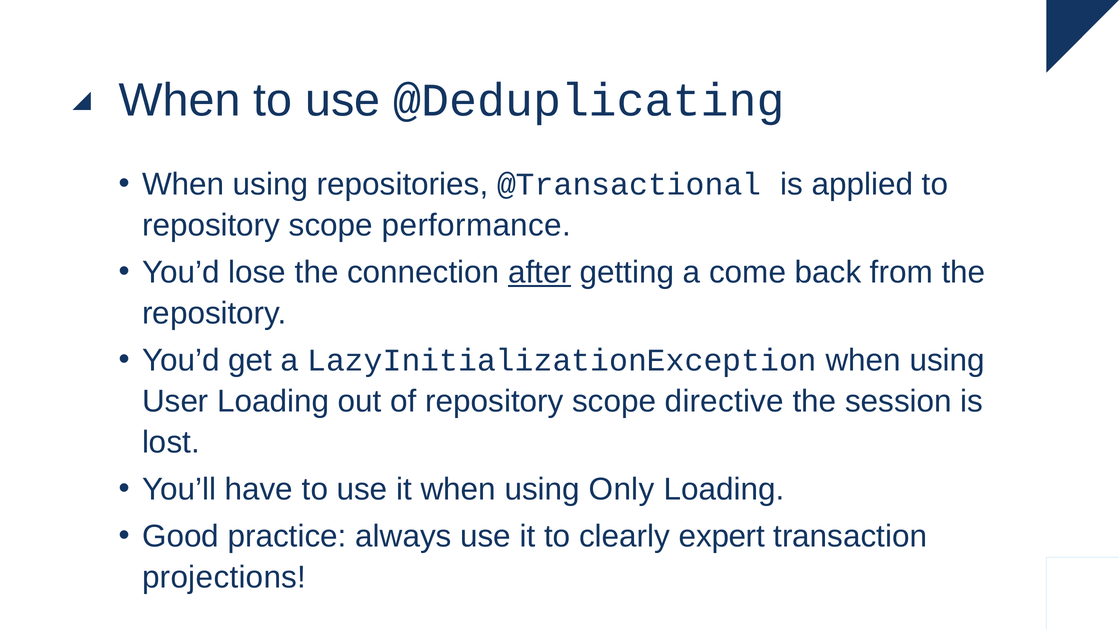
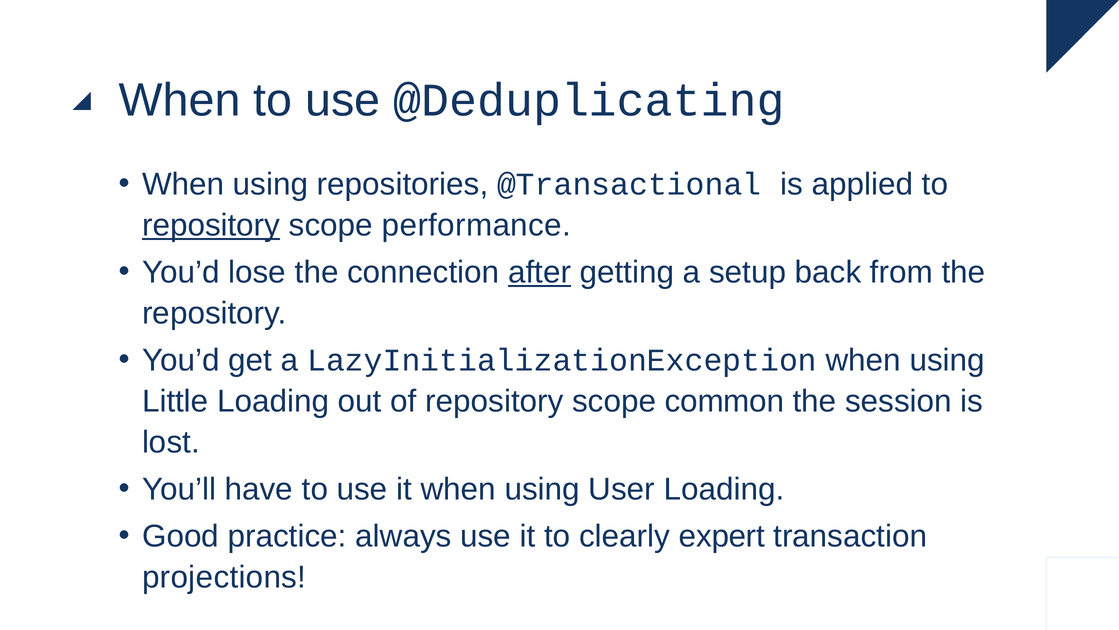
repository at (211, 225) underline: none -> present
come: come -> setup
User: User -> Little
directive: directive -> common
Only: Only -> User
